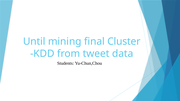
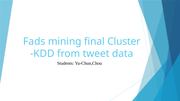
Until: Until -> Fads
